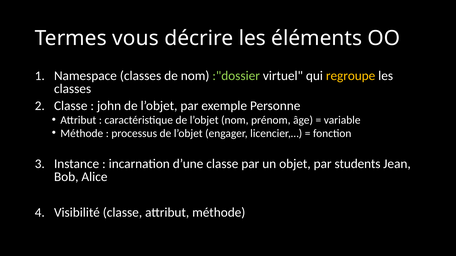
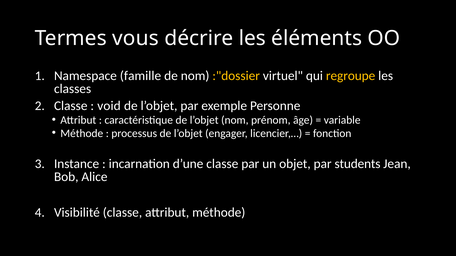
Namespace classes: classes -> famille
:"dossier colour: light green -> yellow
john: john -> void
